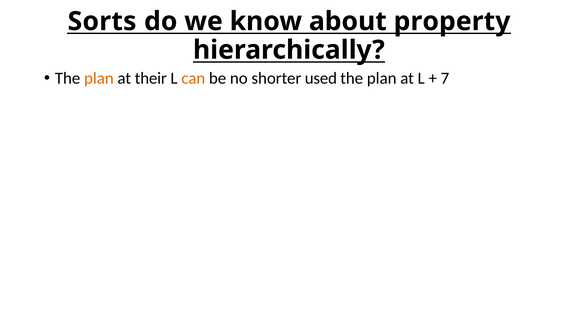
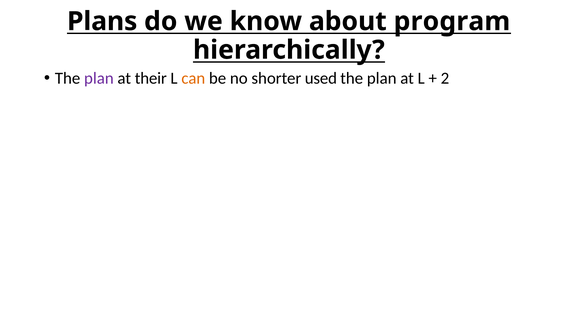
Sorts: Sorts -> Plans
property: property -> program
plan at (99, 78) colour: orange -> purple
7: 7 -> 2
